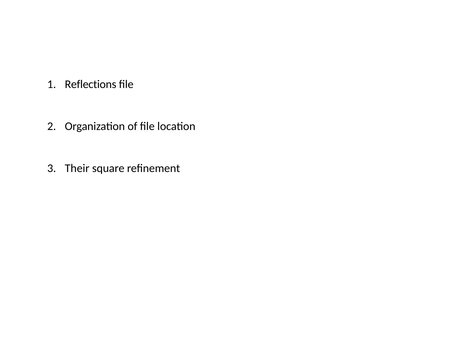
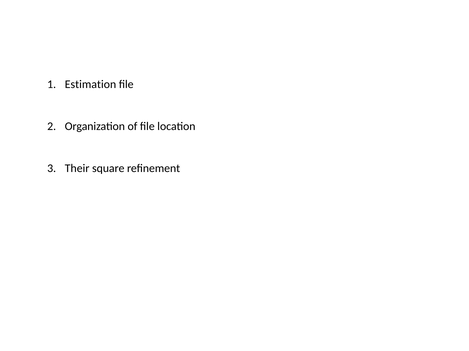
Reflections: Reflections -> Estimation
